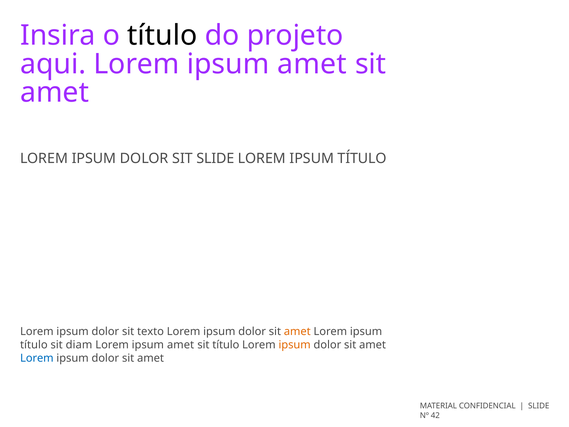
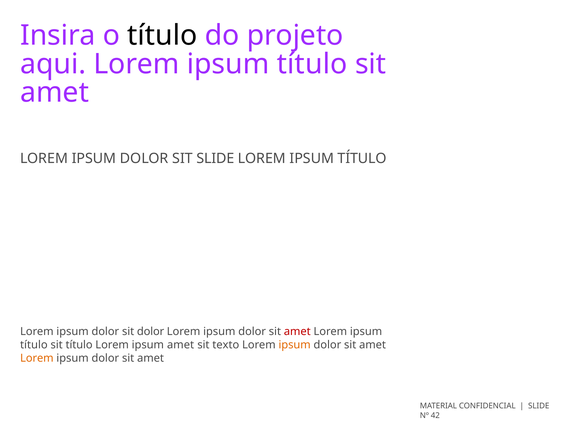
aqui Lorem ipsum amet: amet -> título
sit texto: texto -> dolor
amet at (297, 331) colour: orange -> red
sit diam: diam -> título
sit título: título -> texto
Lorem at (37, 358) colour: blue -> orange
